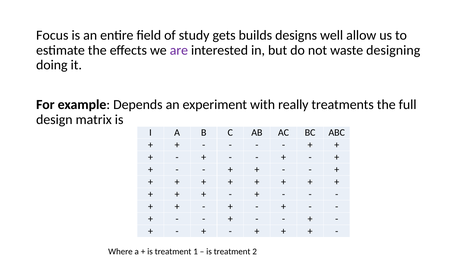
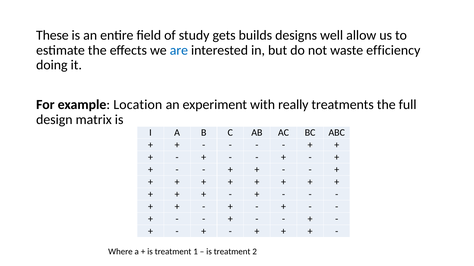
Focus: Focus -> These
are colour: purple -> blue
designing: designing -> efficiency
Depends: Depends -> Location
